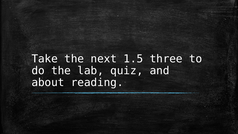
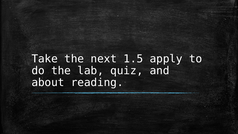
three: three -> apply
